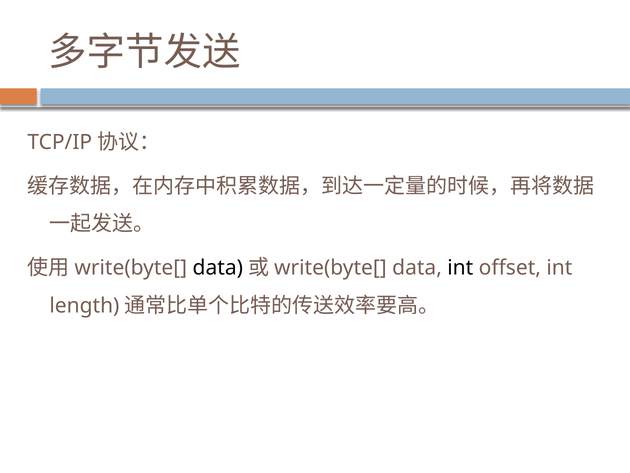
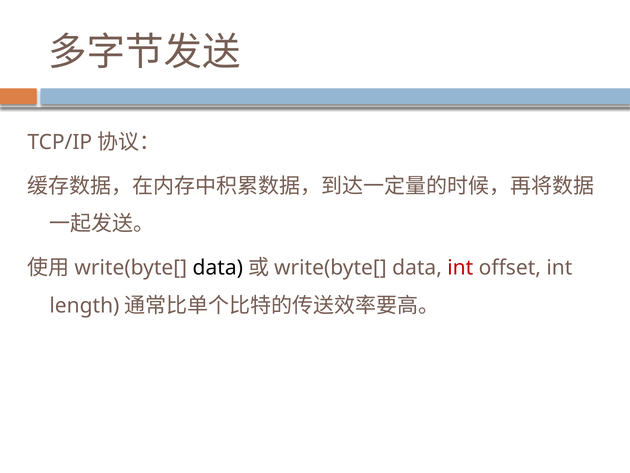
int at (460, 268) colour: black -> red
